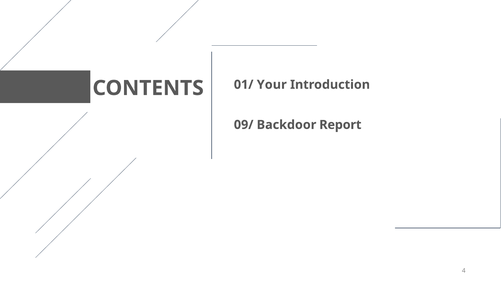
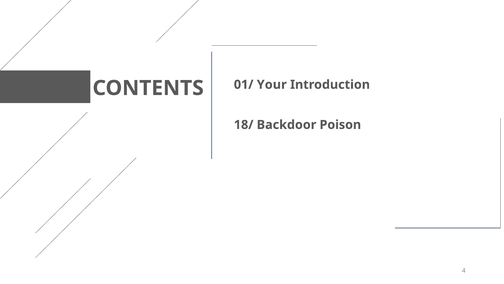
09/: 09/ -> 18/
Report: Report -> Poison
